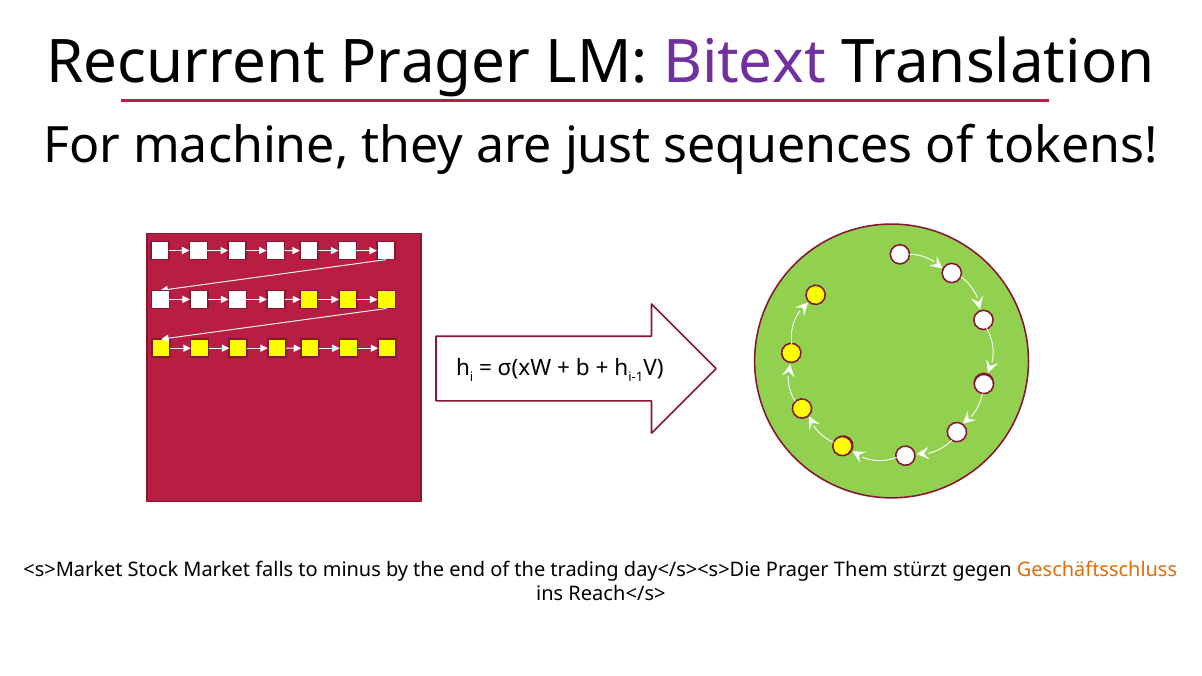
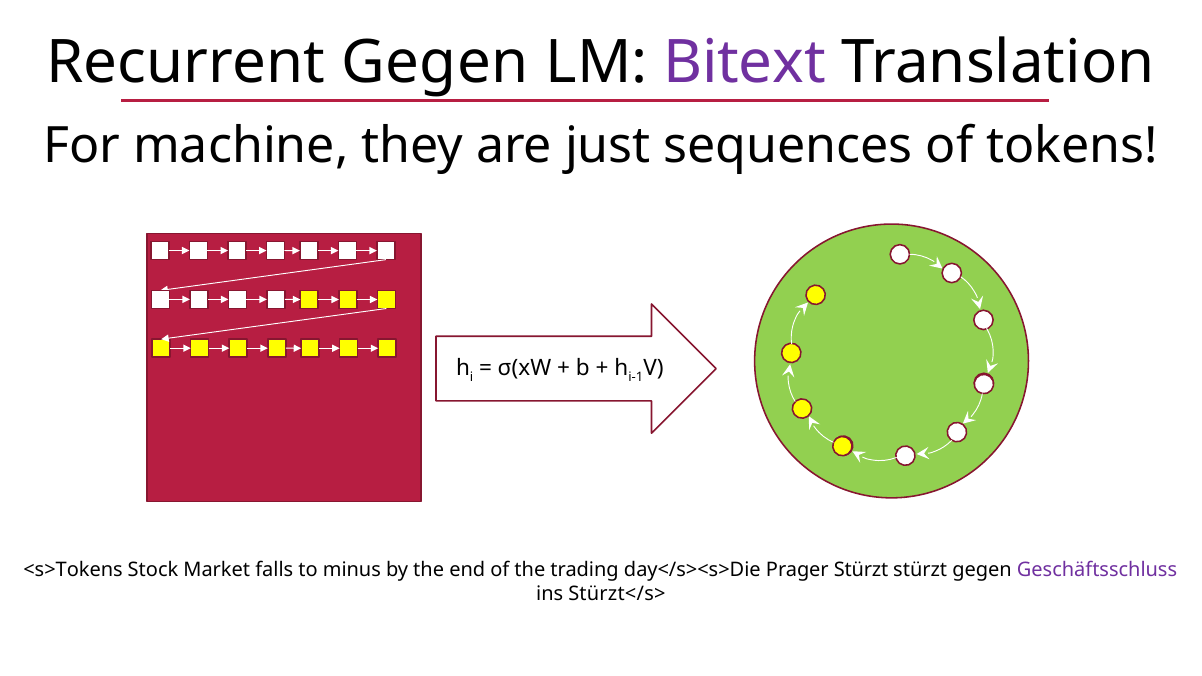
Recurrent Prager: Prager -> Gegen
<s>Market: <s>Market -> <s>Tokens
Prager Them: Them -> Stürzt
Geschäftsschluss colour: orange -> purple
Reach</s>: Reach</s> -> Stürzt</s>
